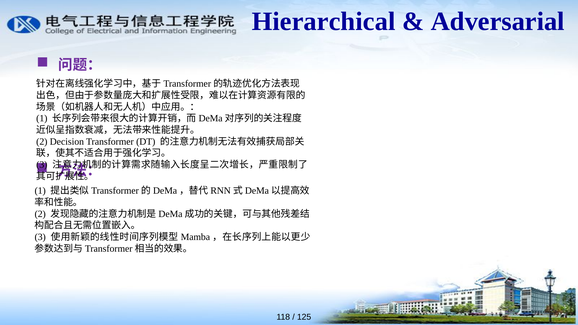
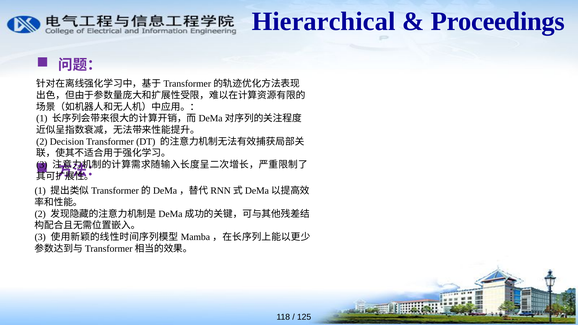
Adversarial: Adversarial -> Proceedings
